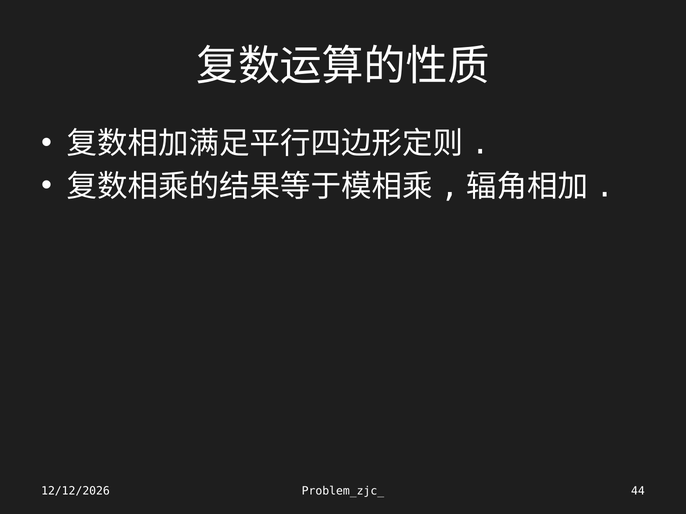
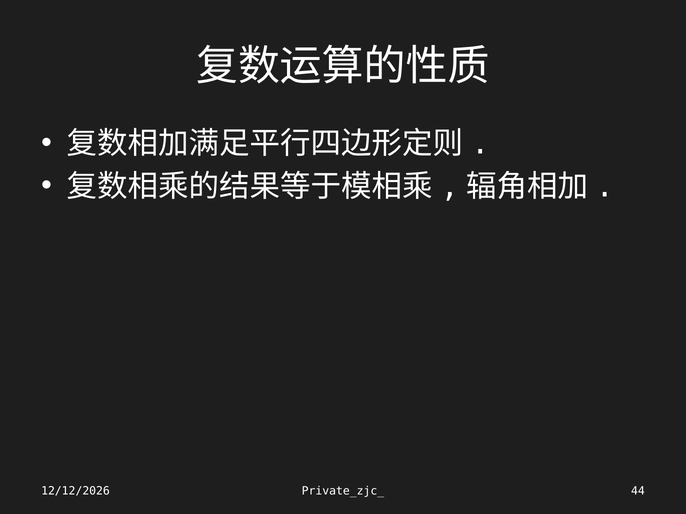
Problem_zjc_: Problem_zjc_ -> Private_zjc_
